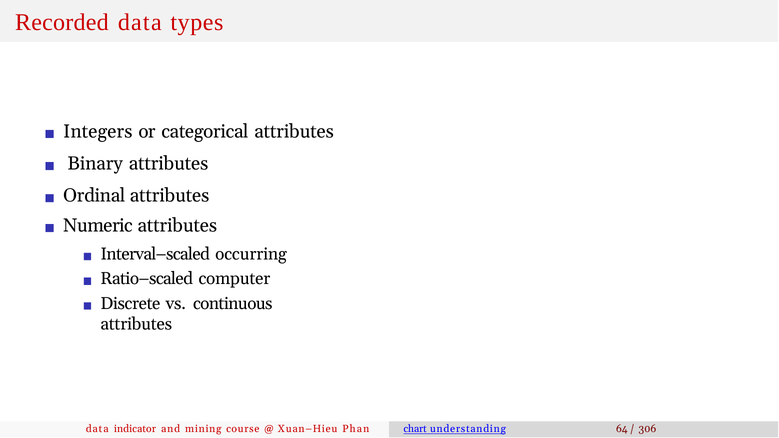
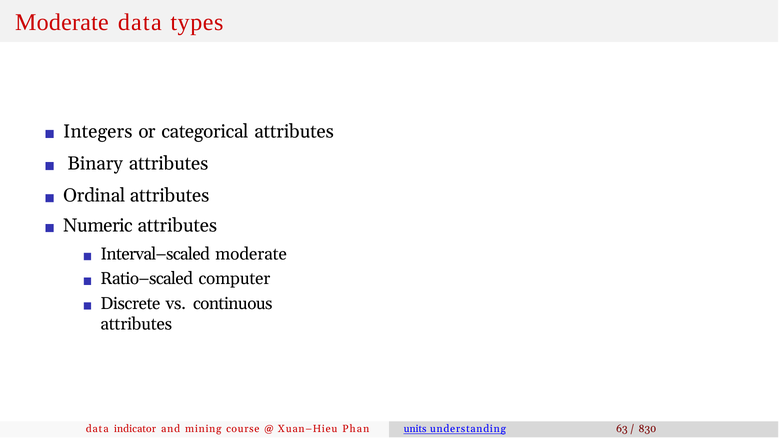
Recorded at (62, 22): Recorded -> Moderate
Interval–scaled occurring: occurring -> moderate
chart: chart -> units
64: 64 -> 63
306: 306 -> 830
